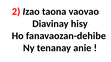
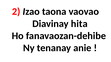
hisy: hisy -> hita
